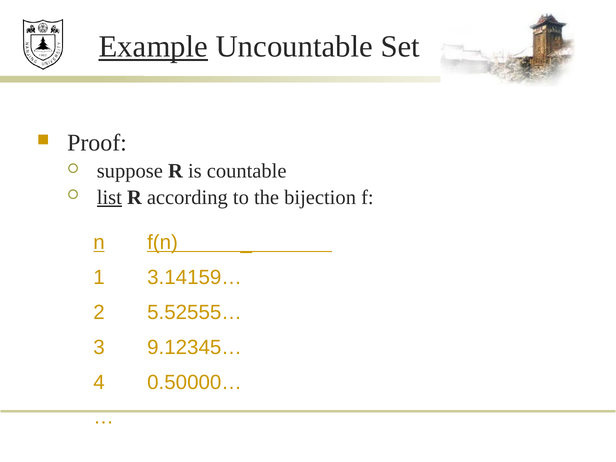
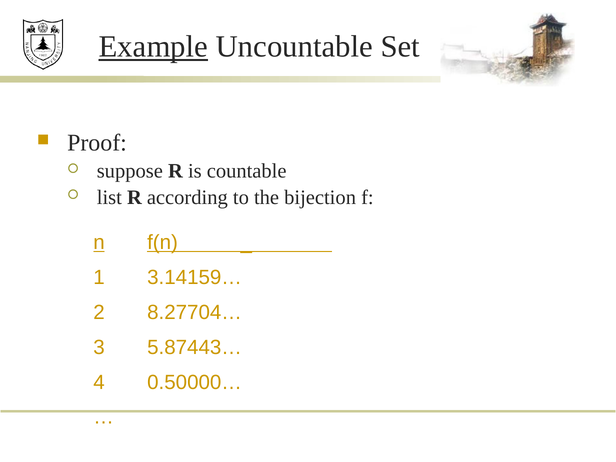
list underline: present -> none
5.52555…: 5.52555… -> 8.27704…
9.12345…: 9.12345… -> 5.87443…
